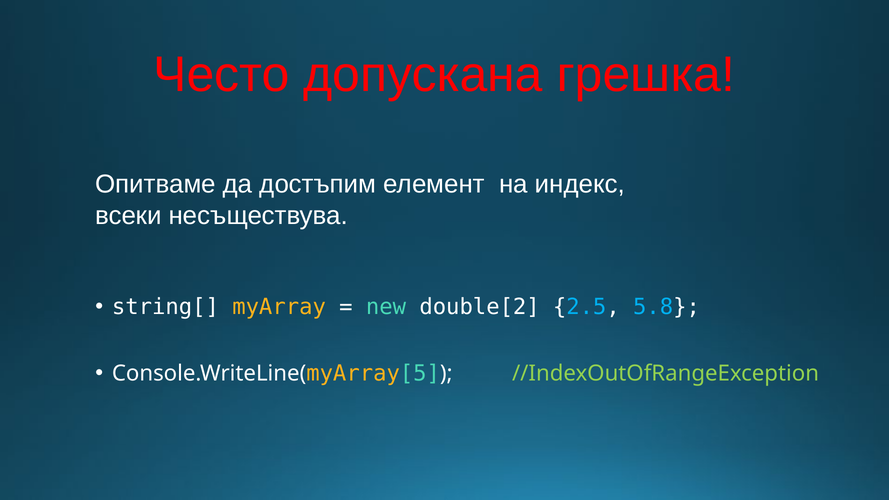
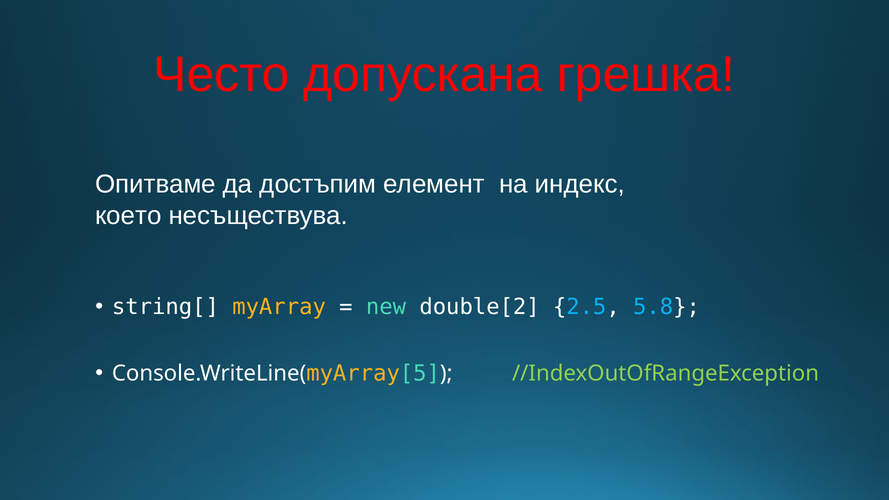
всеки: всеки -> което
